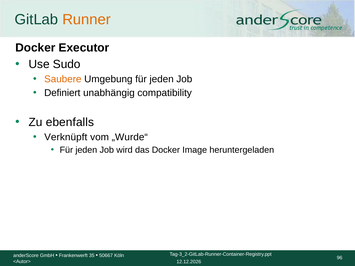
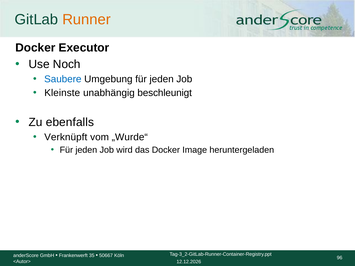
Sudo: Sudo -> Noch
Saubere colour: orange -> blue
Definiert: Definiert -> Kleinste
compatibility: compatibility -> beschleunigt
